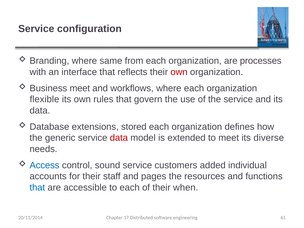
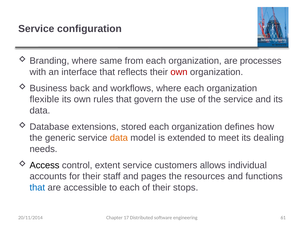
Business meet: meet -> back
data at (119, 138) colour: red -> orange
diverse: diverse -> dealing
Access colour: blue -> black
sound: sound -> extent
added: added -> allows
when: when -> stops
